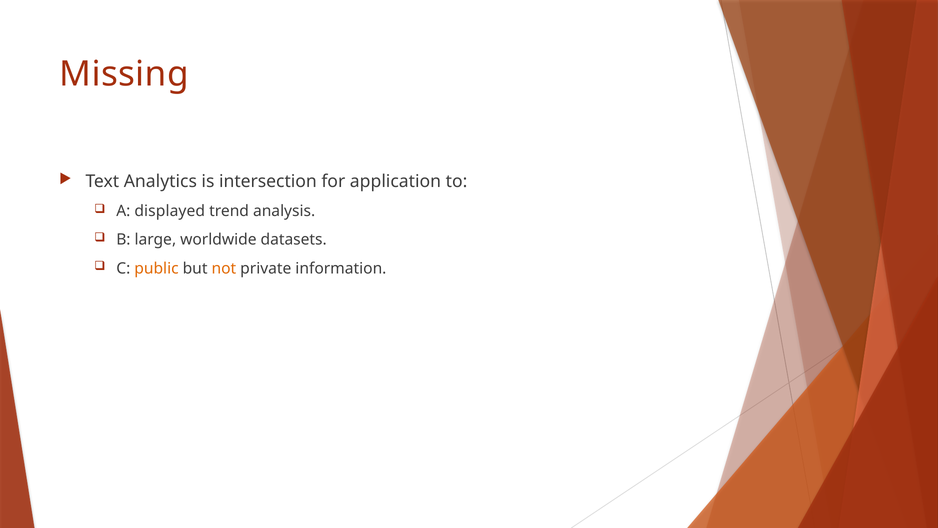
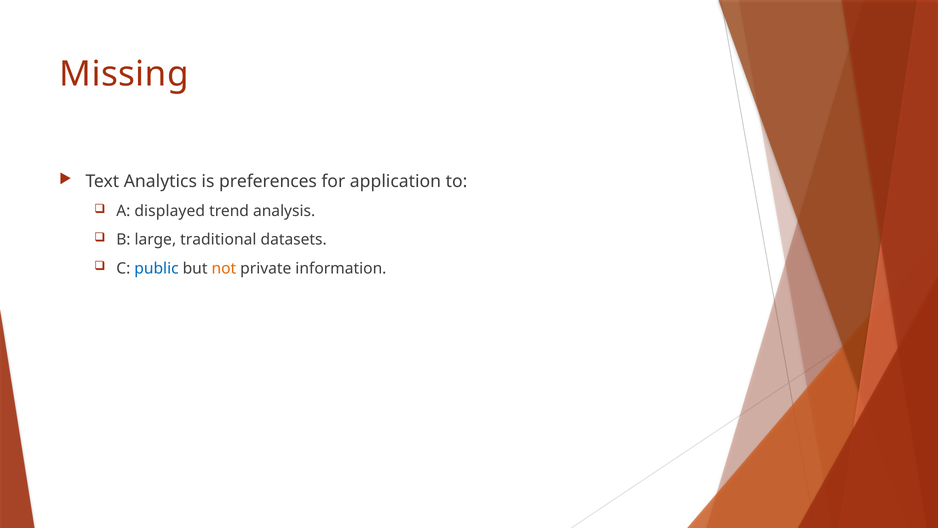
intersection: intersection -> preferences
worldwide: worldwide -> traditional
public colour: orange -> blue
